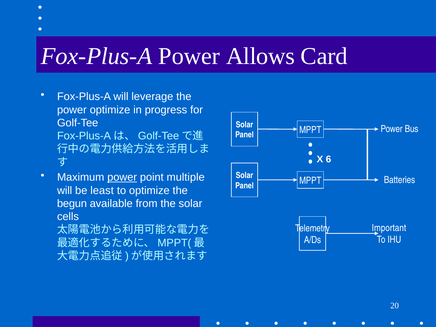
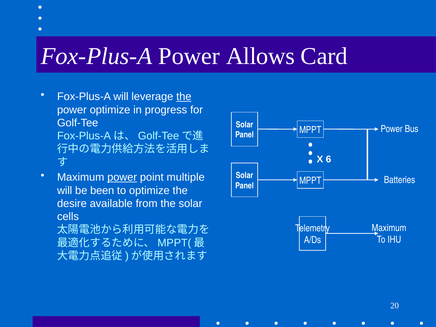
the at (184, 97) underline: none -> present
least: least -> been
begun: begun -> desire
Important at (389, 228): Important -> Maximum
